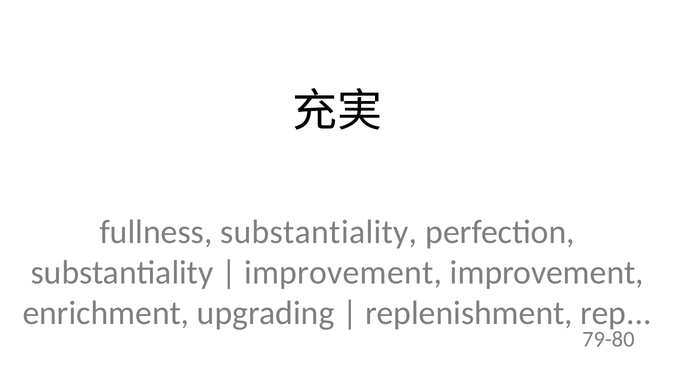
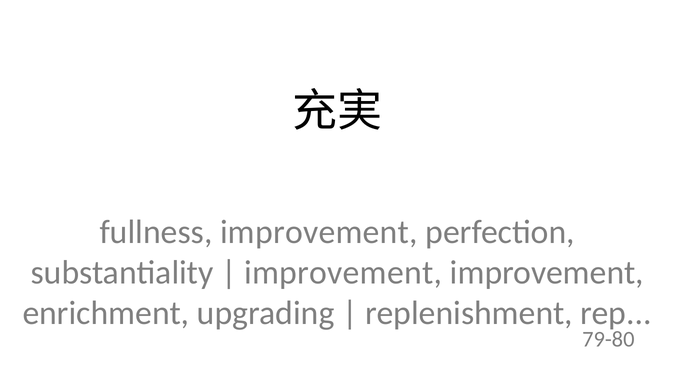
fullness substantiality: substantiality -> improvement
